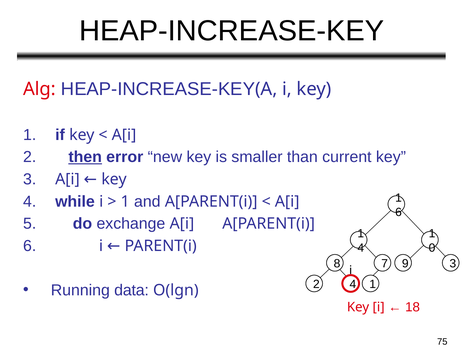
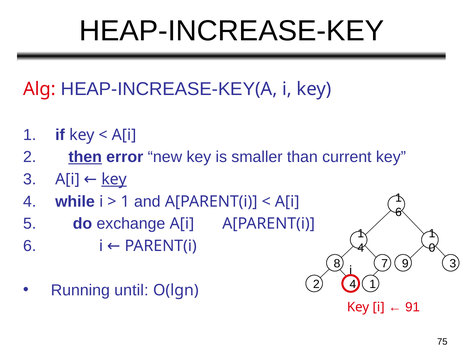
key at (114, 179) underline: none -> present
data: data -> until
18: 18 -> 91
